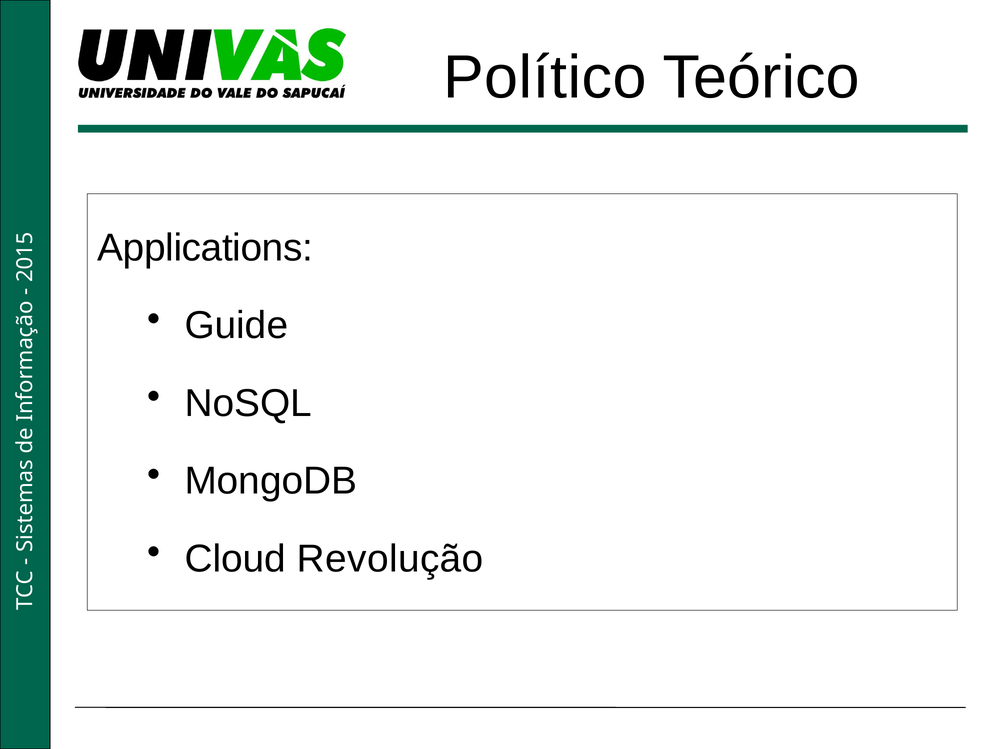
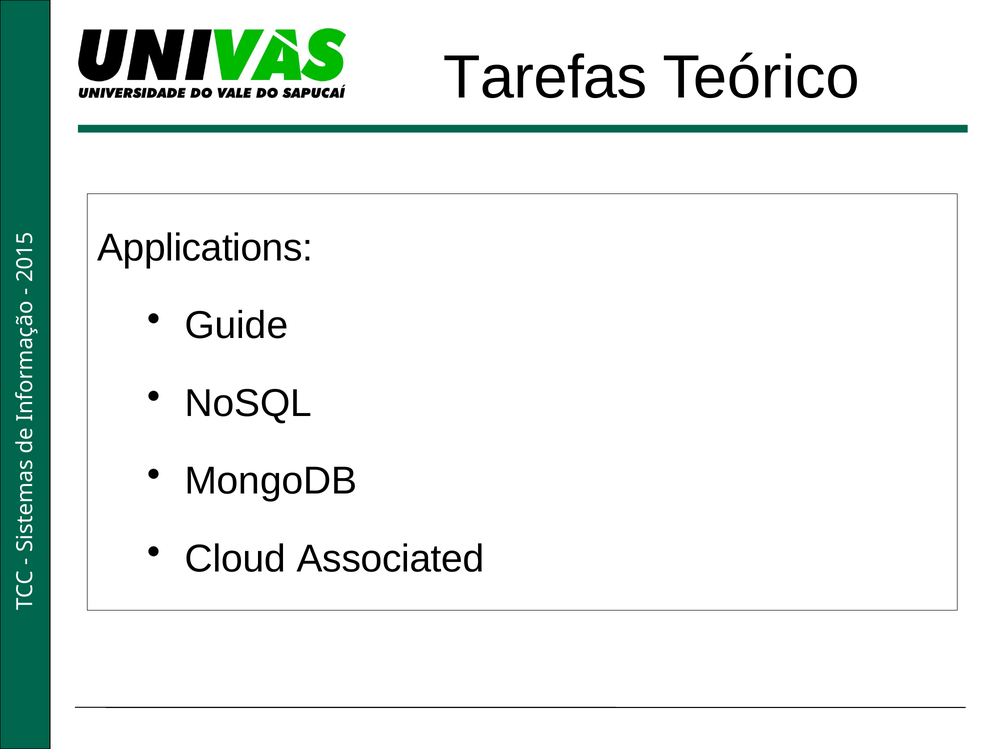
Político: Político -> Tarefas
Revolução: Revolução -> Associated
